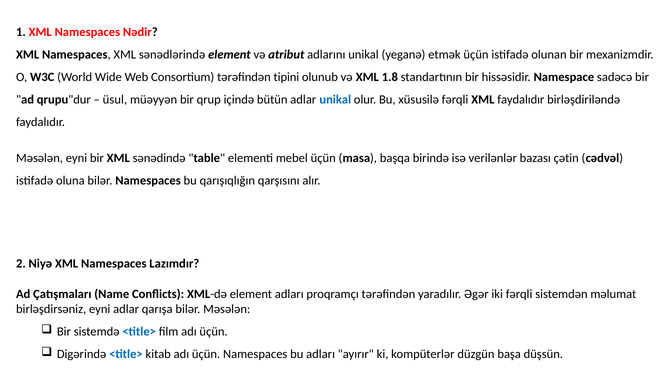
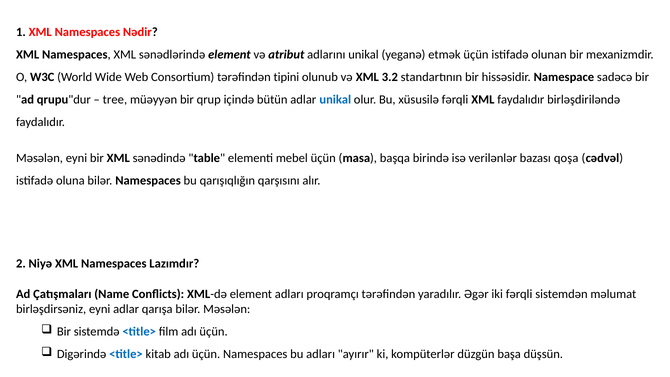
1.8: 1.8 -> 3.2
üsul: üsul -> tree
çətin: çətin -> qoşa
